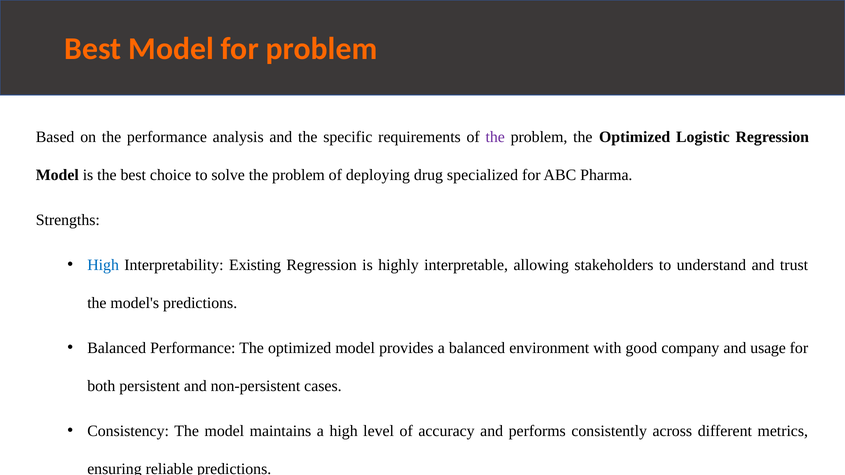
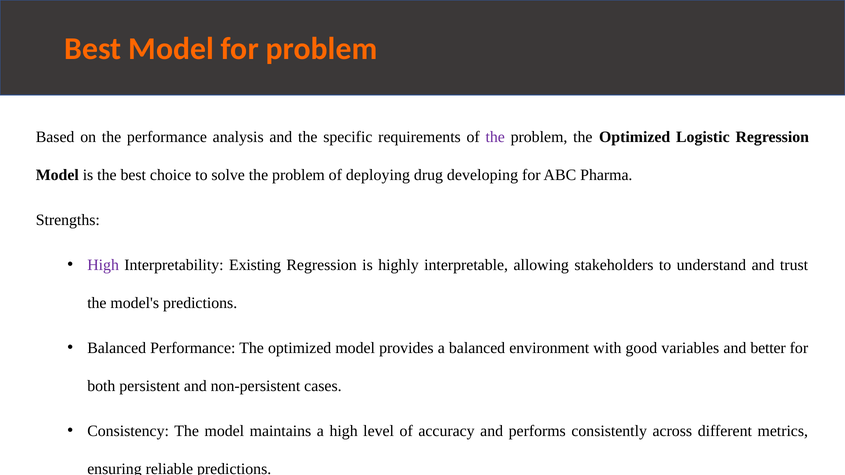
specialized: specialized -> developing
High at (103, 265) colour: blue -> purple
company: company -> variables
usage: usage -> better
